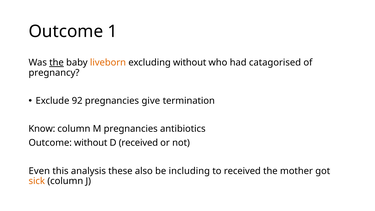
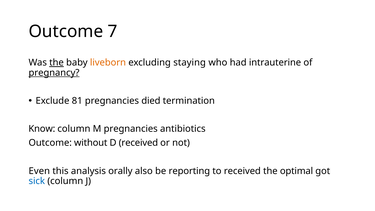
1: 1 -> 7
excluding without: without -> staying
catagorised: catagorised -> intrauterine
pregnancy underline: none -> present
92: 92 -> 81
give: give -> died
these: these -> orally
including: including -> reporting
mother: mother -> optimal
sick colour: orange -> blue
